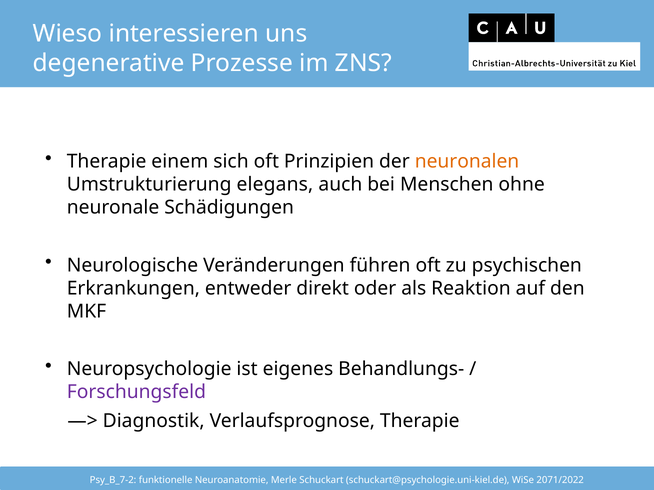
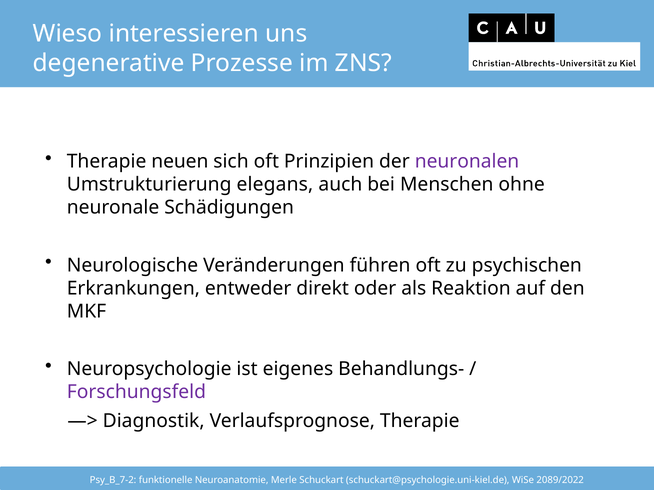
einem: einem -> neuen
neuronalen colour: orange -> purple
2071/2022: 2071/2022 -> 2089/2022
